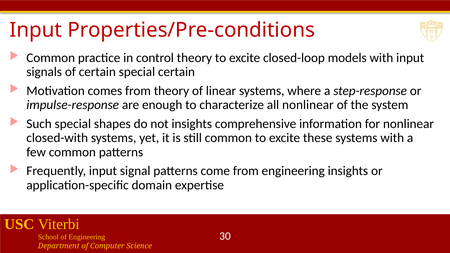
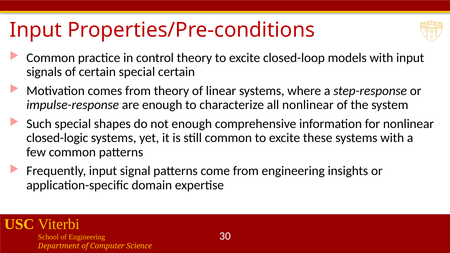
not insights: insights -> enough
closed-with: closed-with -> closed-logic
